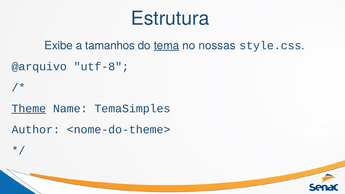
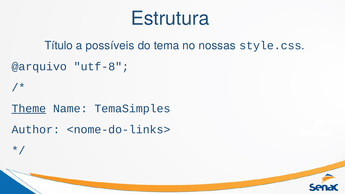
Exibe: Exibe -> Título
tamanhos: tamanhos -> possíveis
tema underline: present -> none
<nome-do-theme>: <nome-do-theme> -> <nome-do-links>
